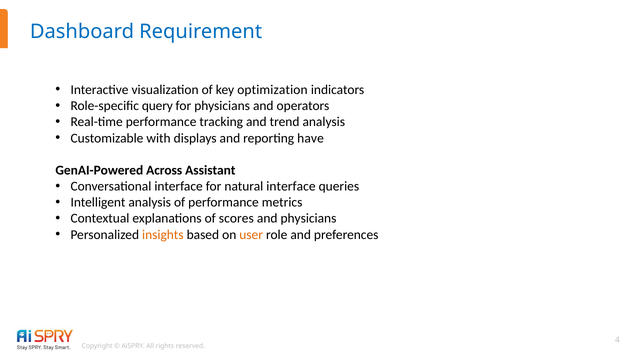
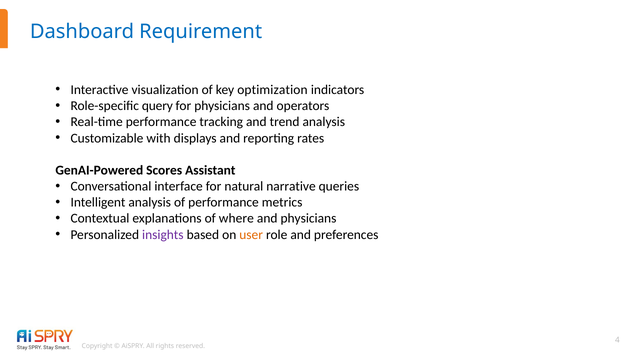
have: have -> rates
Across: Across -> Scores
natural interface: interface -> narrative
scores: scores -> where
insights colour: orange -> purple
